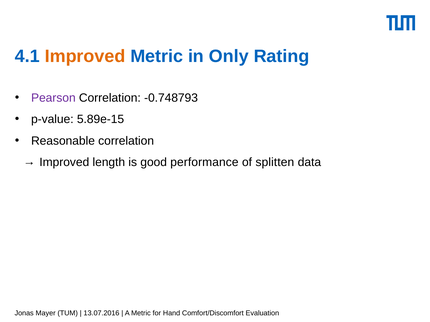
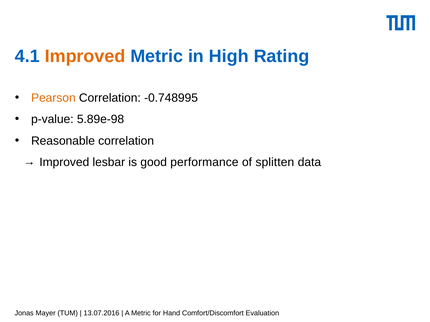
Only: Only -> High
Pearson colour: purple -> orange
-0.748793: -0.748793 -> -0.748995
5.89e-15: 5.89e-15 -> 5.89e-98
length: length -> lesbar
